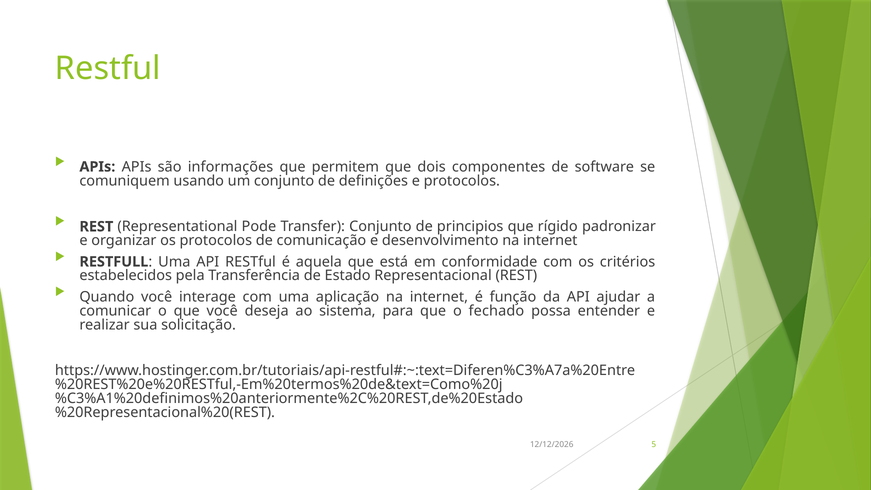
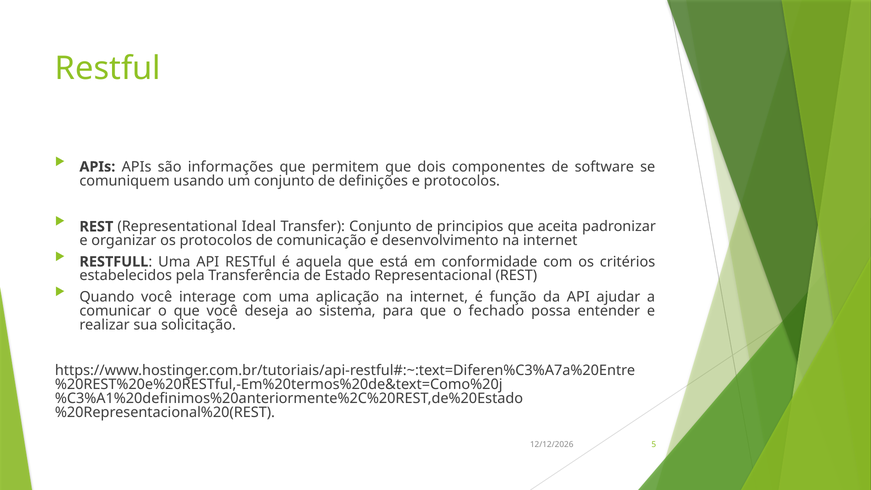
Pode: Pode -> Ideal
rígido: rígido -> aceita
